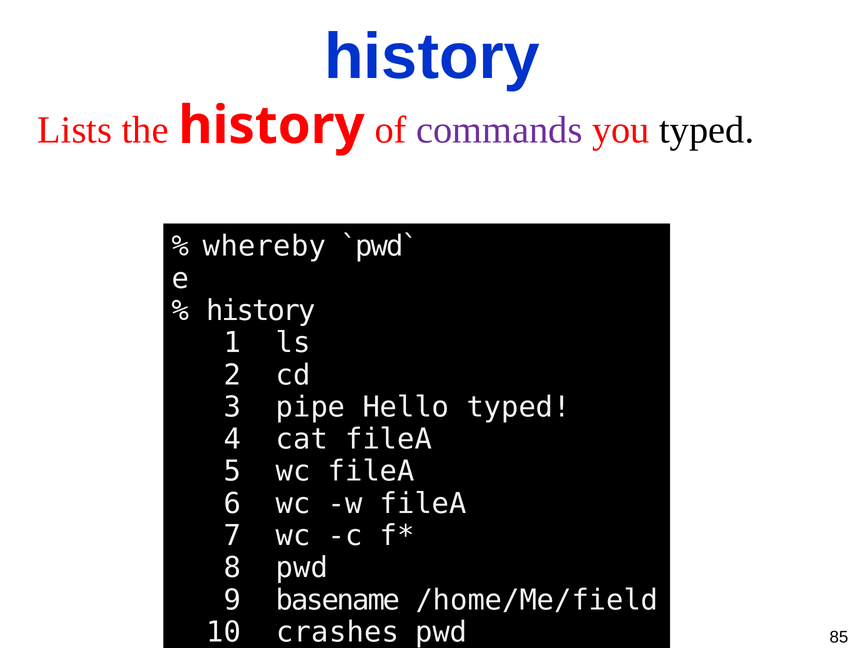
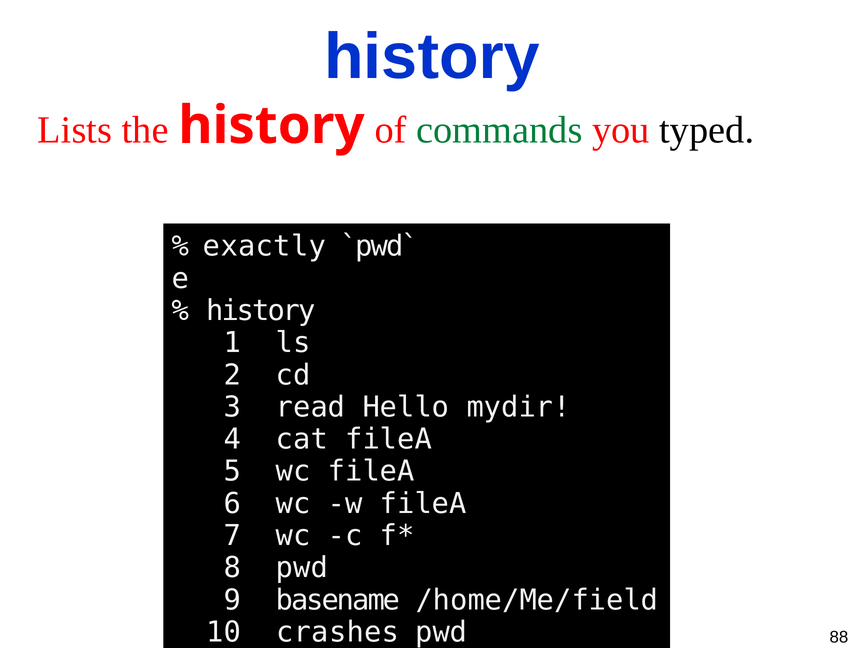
commands colour: purple -> green
whereby: whereby -> exactly
pipe: pipe -> read
Hello typed: typed -> mydir
85: 85 -> 88
